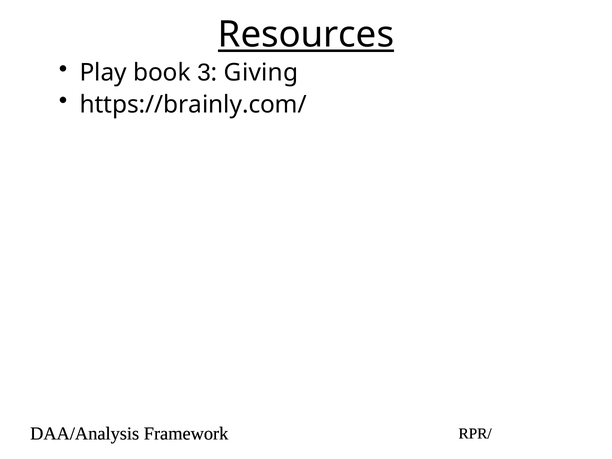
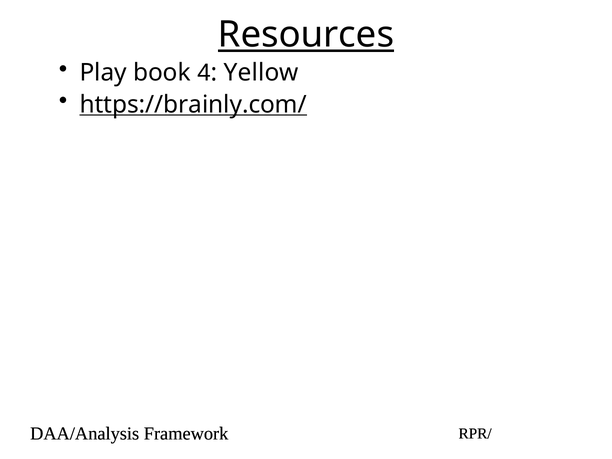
3: 3 -> 4
Giving: Giving -> Yellow
https://brainly.com/ underline: none -> present
